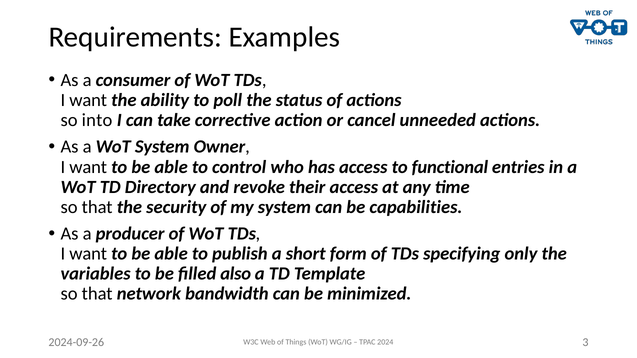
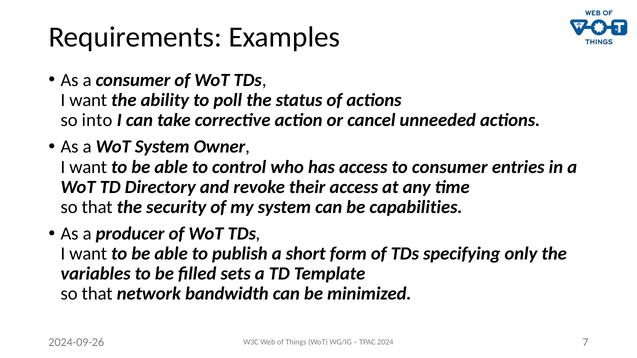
to functional: functional -> consumer
also: also -> sets
3: 3 -> 7
